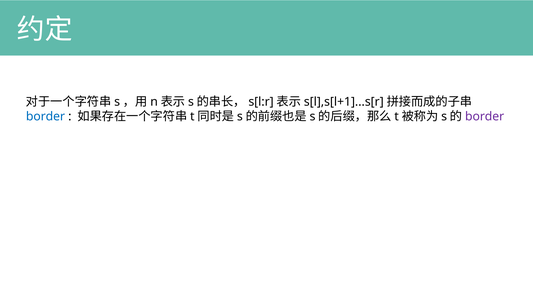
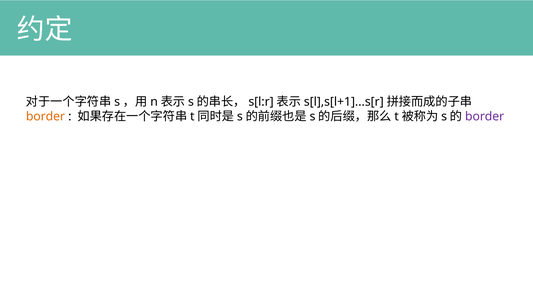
border at (45, 116) colour: blue -> orange
